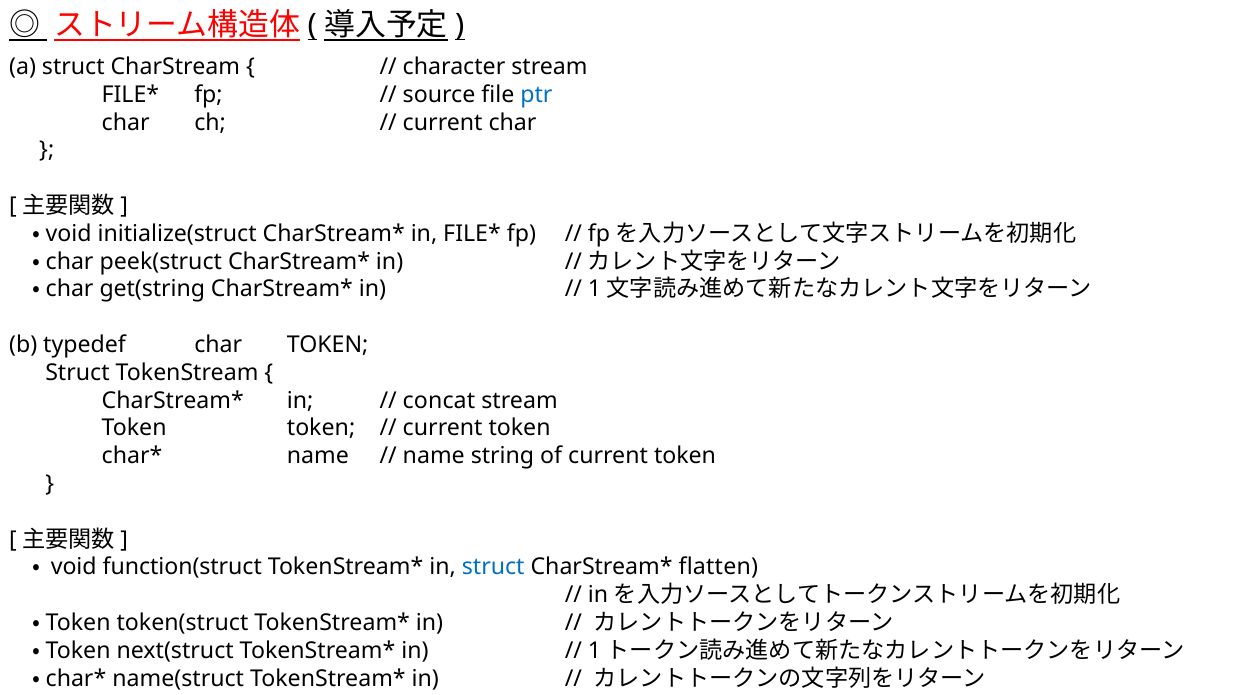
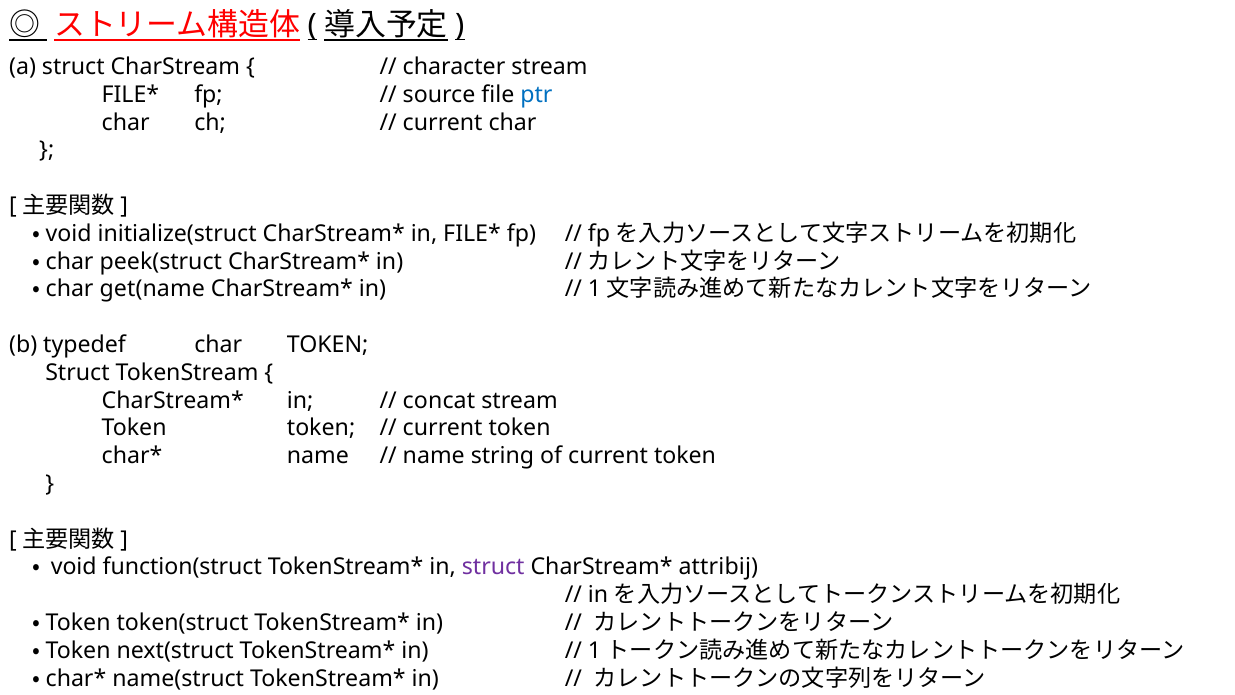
get(string: get(string -> get(name
struct at (493, 567) colour: blue -> purple
flatten: flatten -> attribij
